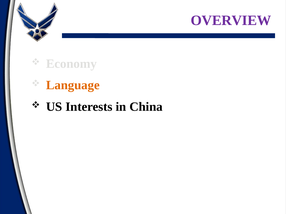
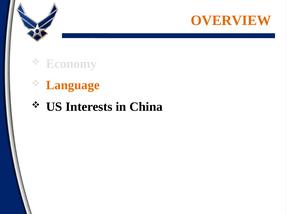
OVERVIEW colour: purple -> orange
